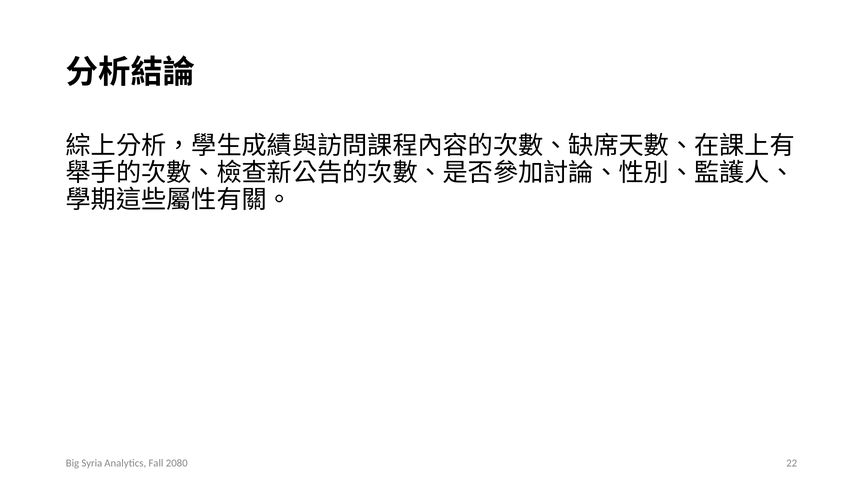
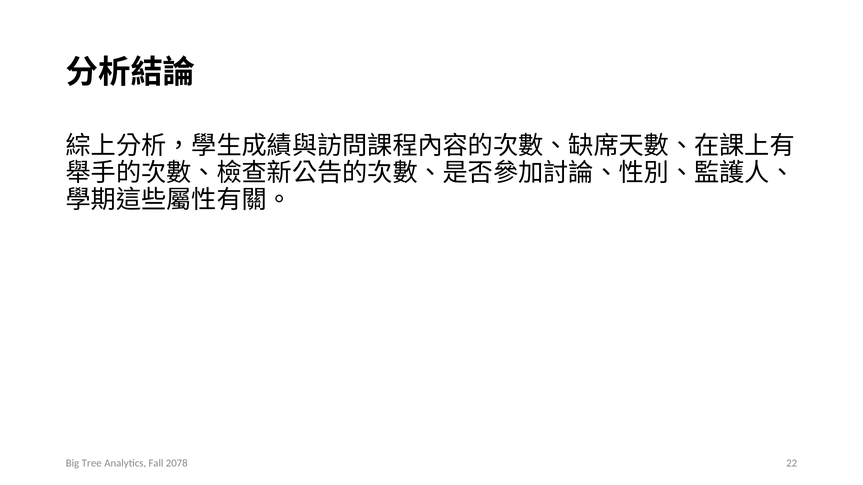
Syria: Syria -> Tree
2080: 2080 -> 2078
